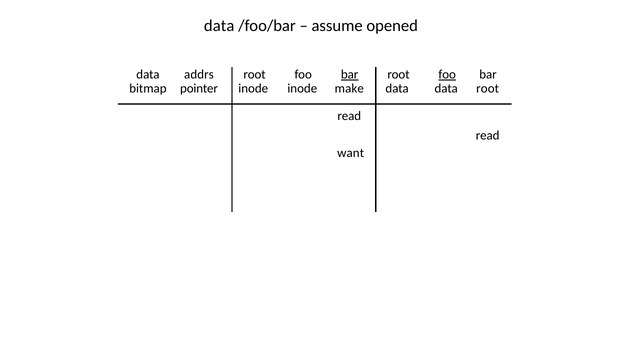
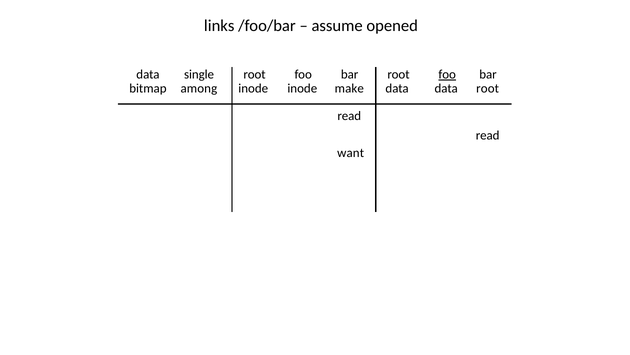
data at (219, 26): data -> links
addrs: addrs -> single
bar at (350, 74) underline: present -> none
pointer: pointer -> among
